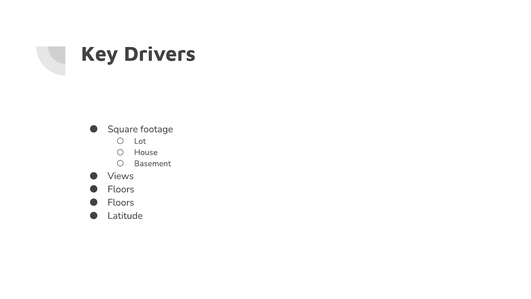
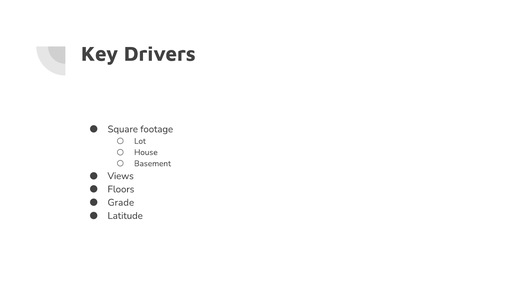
Floors at (121, 202): Floors -> Grade
